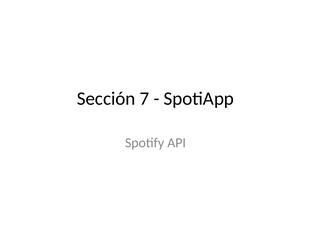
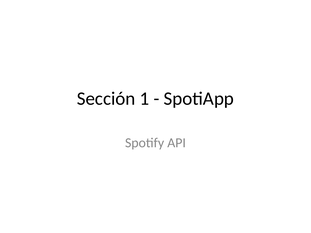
7: 7 -> 1
